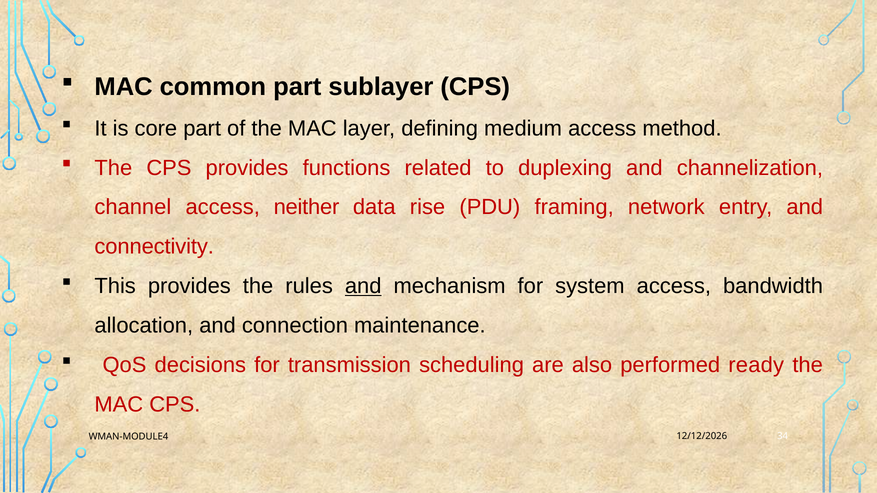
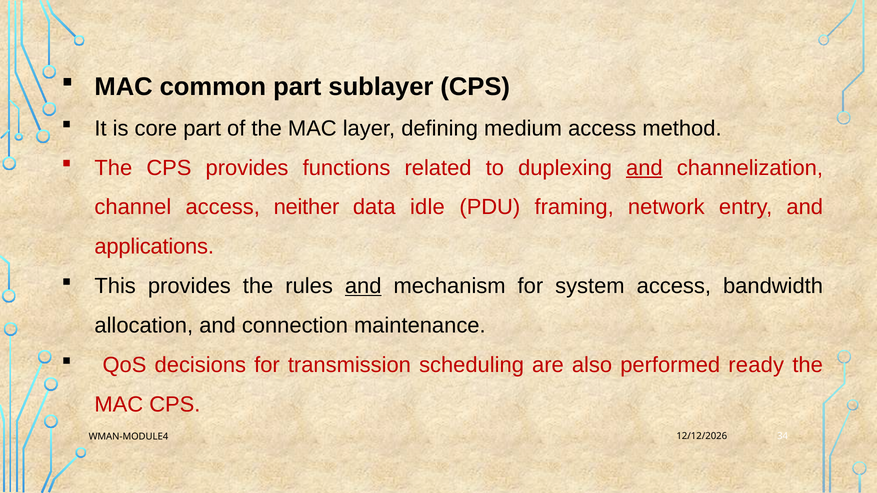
and at (644, 168) underline: none -> present
rise: rise -> idle
connectivity: connectivity -> applications
